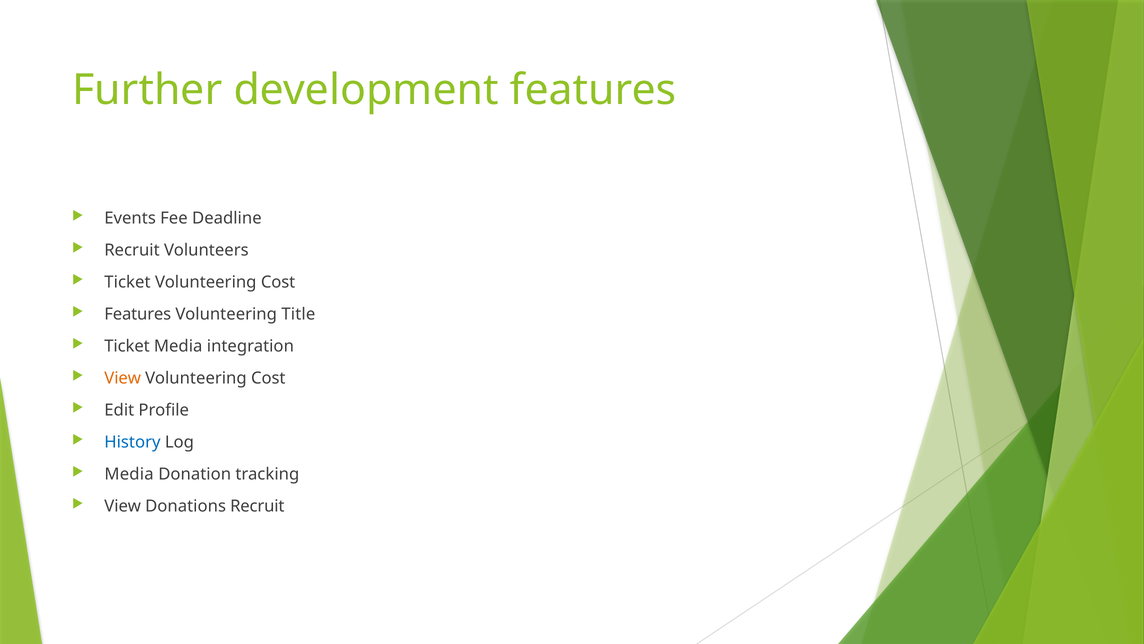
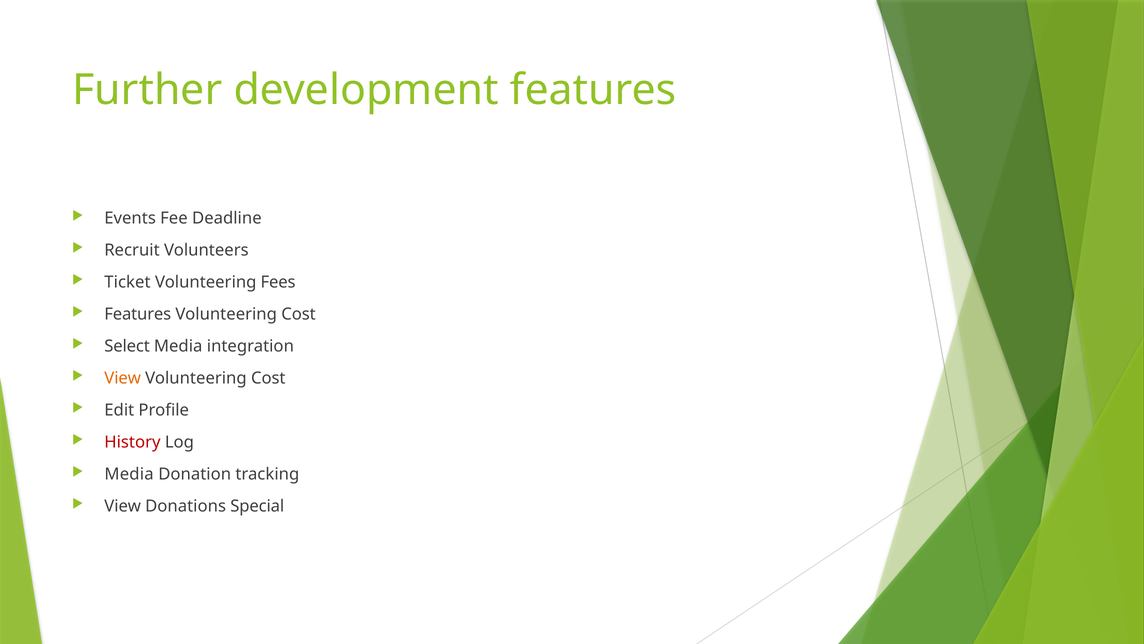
Cost at (278, 282): Cost -> Fees
Title at (298, 314): Title -> Cost
Ticket at (127, 346): Ticket -> Select
History colour: blue -> red
Donations Recruit: Recruit -> Special
